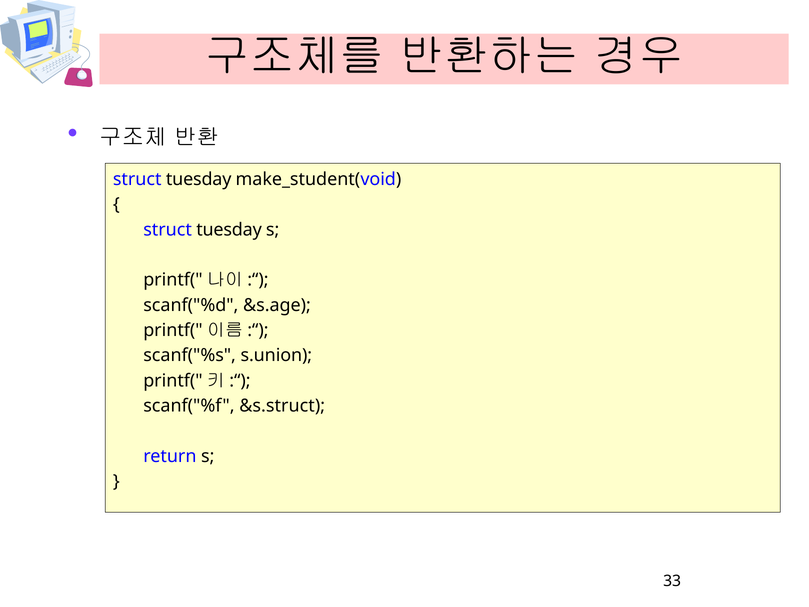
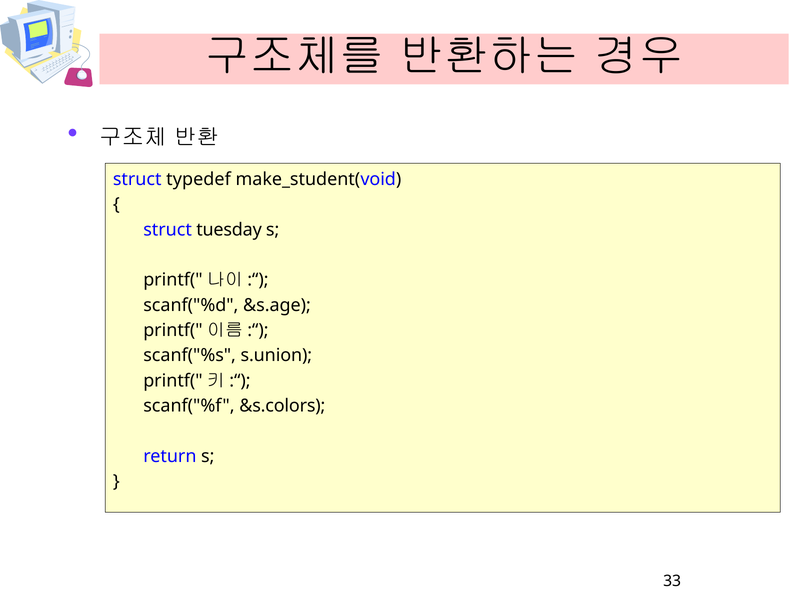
tuesday at (199, 179): tuesday -> typedef
&s.struct: &s.struct -> &s.colors
